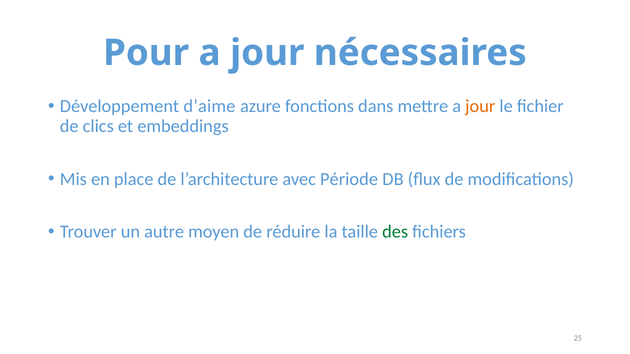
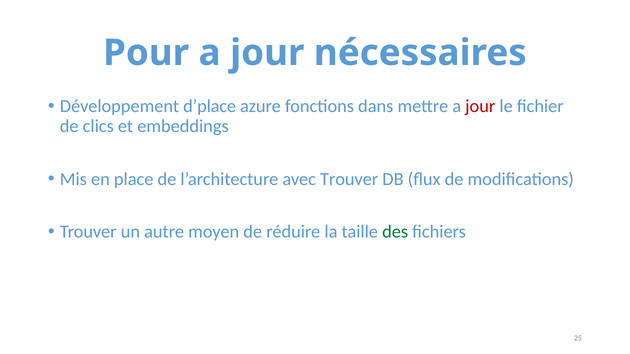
d’aime: d’aime -> d’place
jour at (480, 107) colour: orange -> red
avec Période: Période -> Trouver
